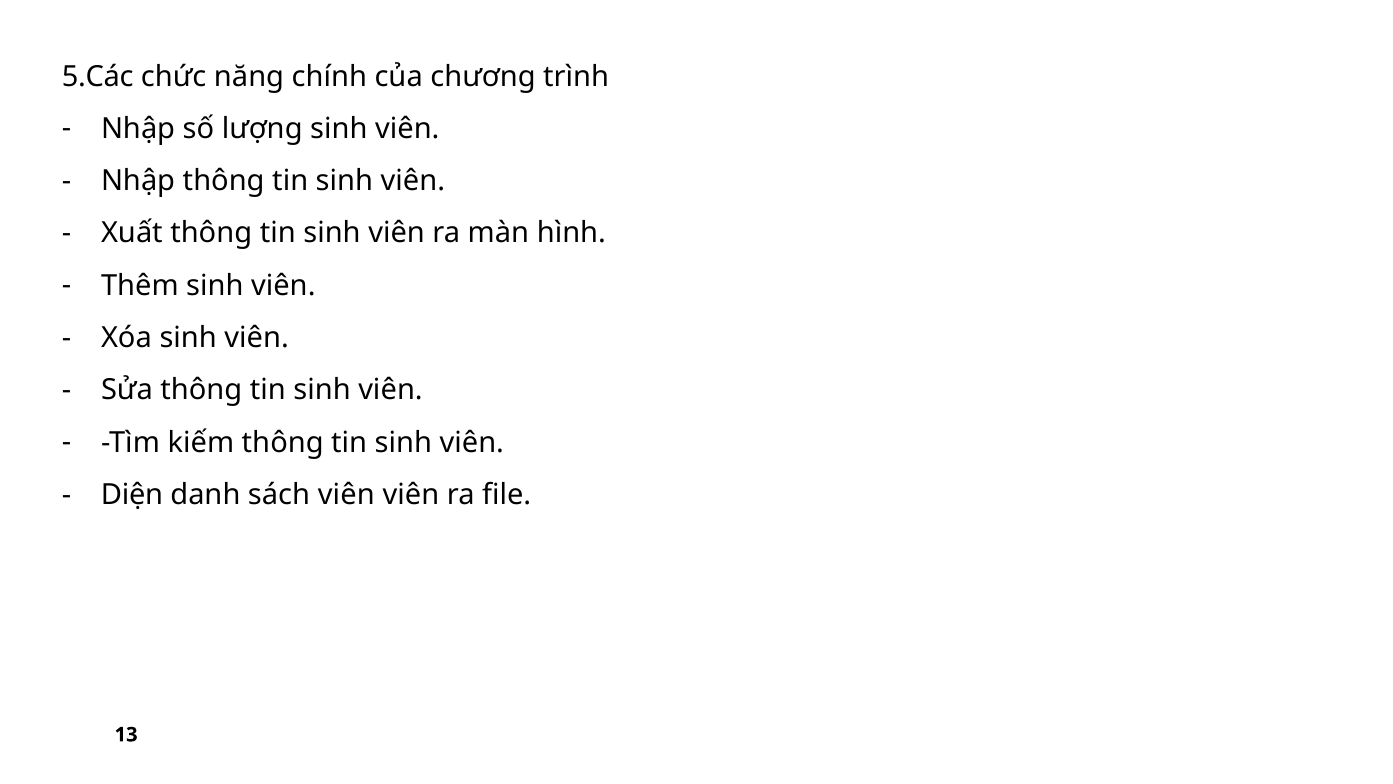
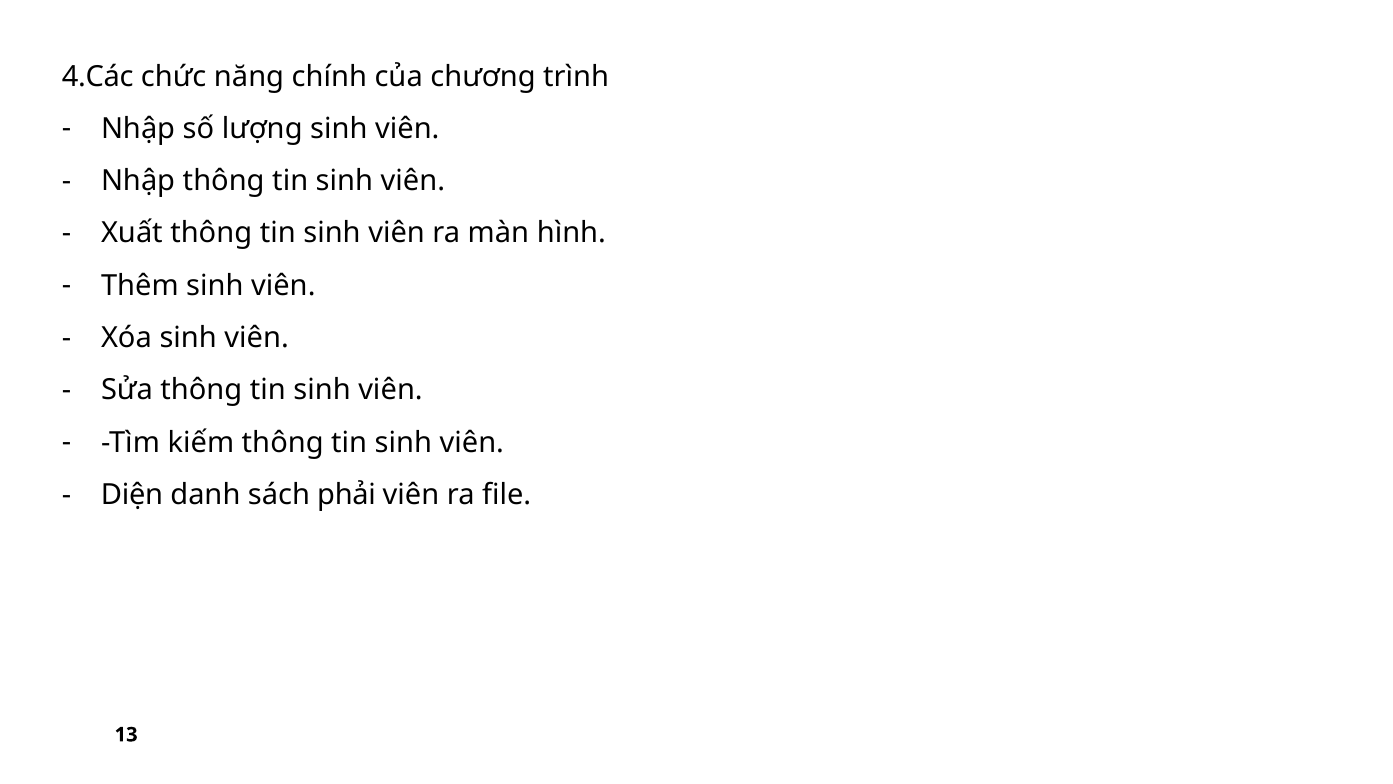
5.Các: 5.Các -> 4.Các
sách viên: viên -> phải
